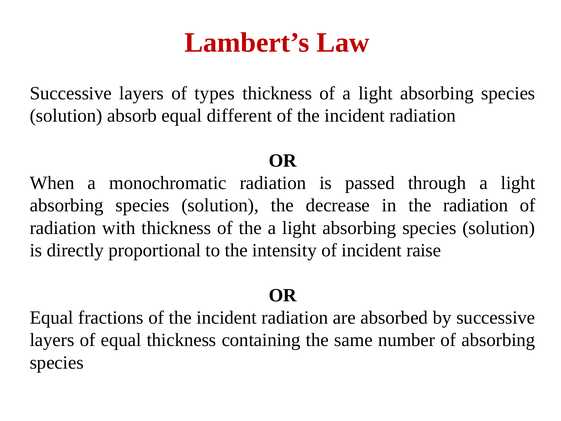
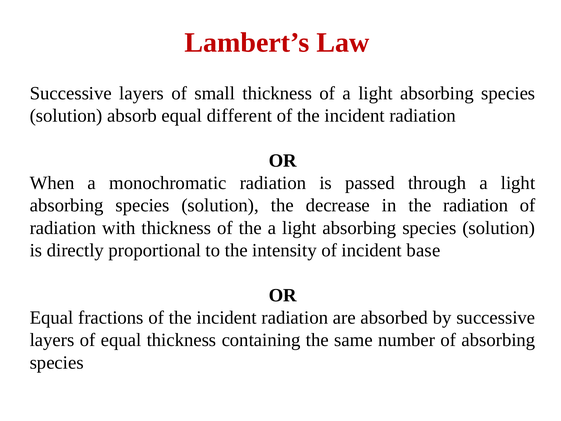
types: types -> small
raise: raise -> base
